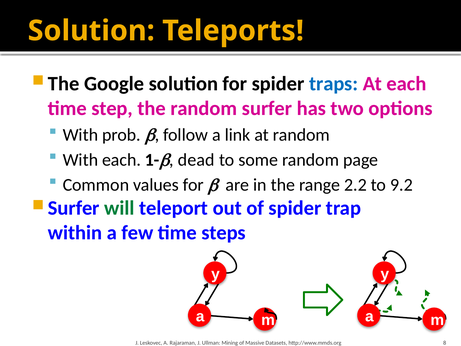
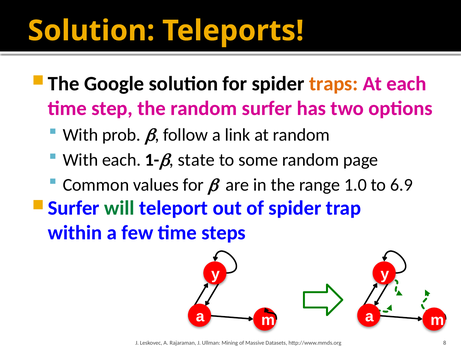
traps colour: blue -> orange
dead: dead -> state
2.2: 2.2 -> 1.0
9.2: 9.2 -> 6.9
